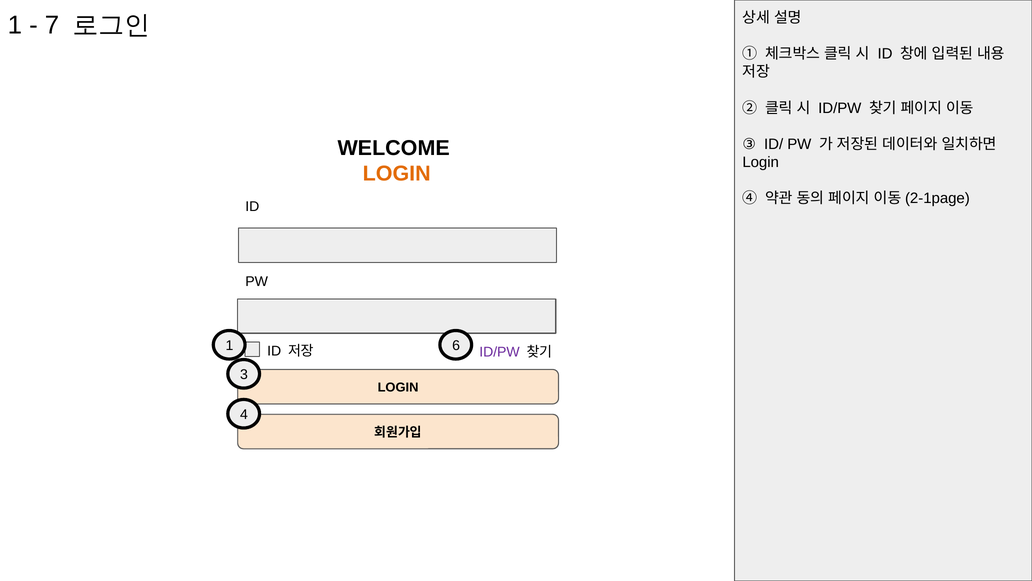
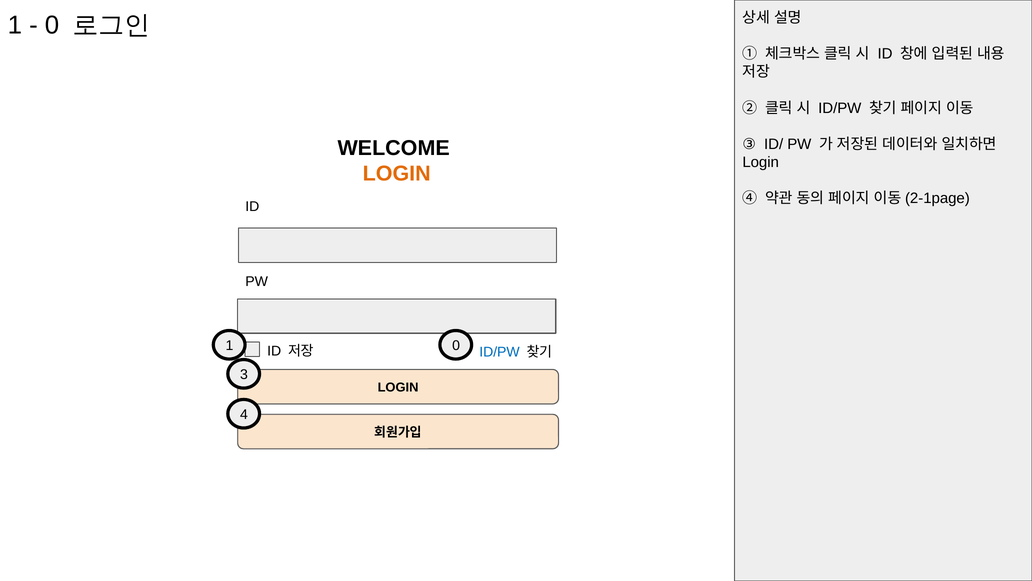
7 at (52, 25): 7 -> 0
1 6: 6 -> 0
ID/PW at (500, 352) colour: purple -> blue
